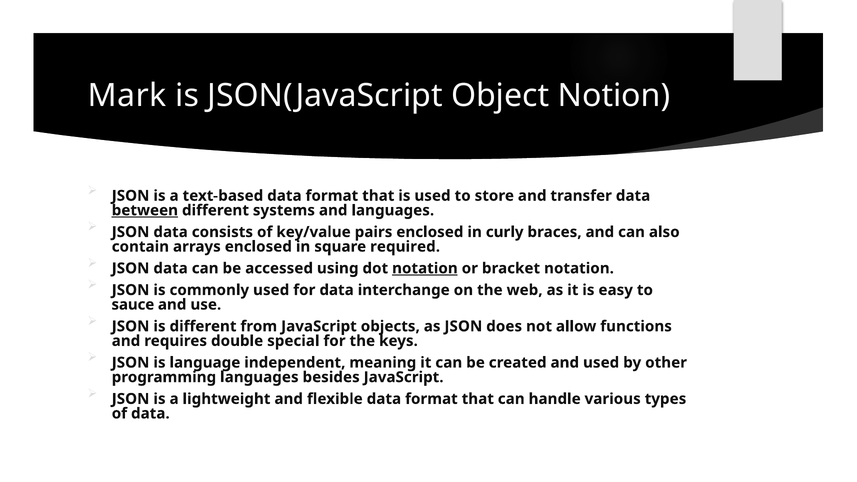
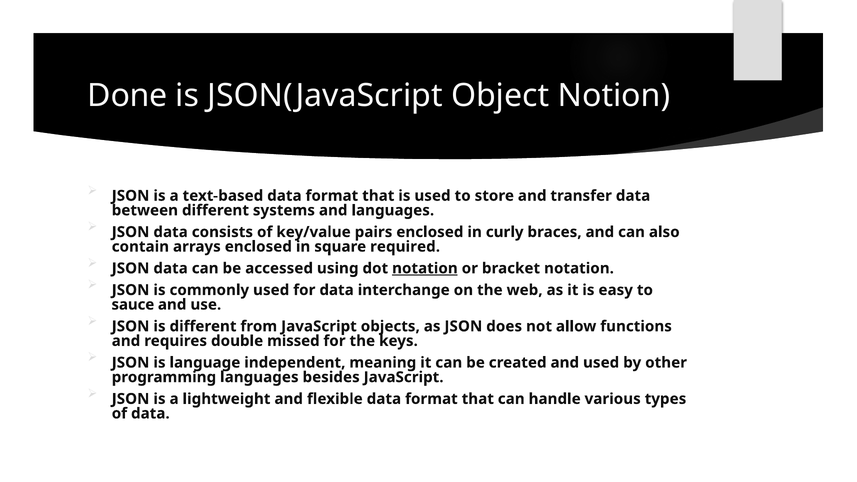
Mark: Mark -> Done
between underline: present -> none
special: special -> missed
